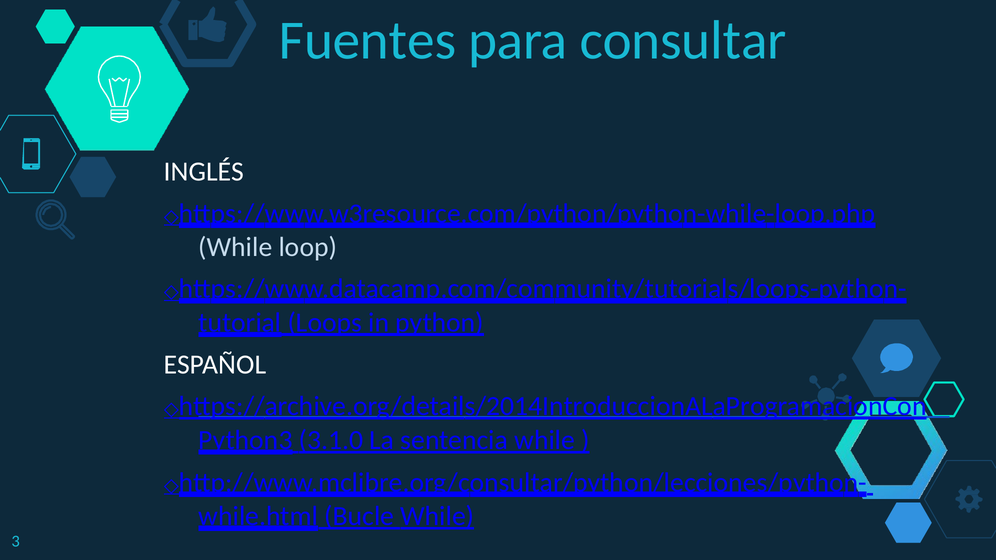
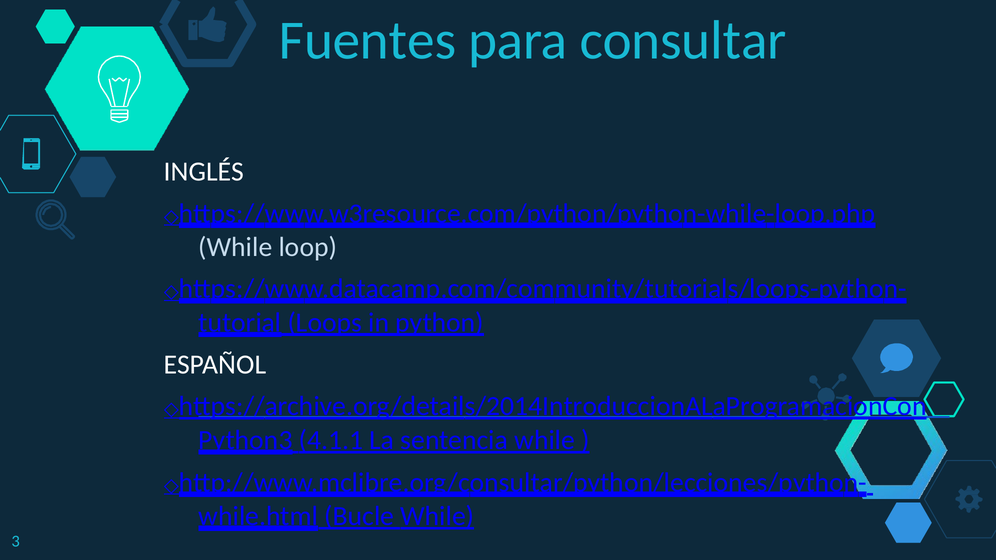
3.1.0: 3.1.0 -> 4.1.1
